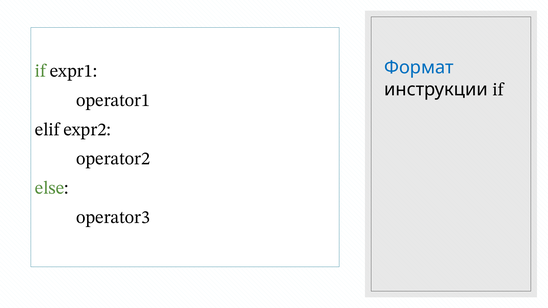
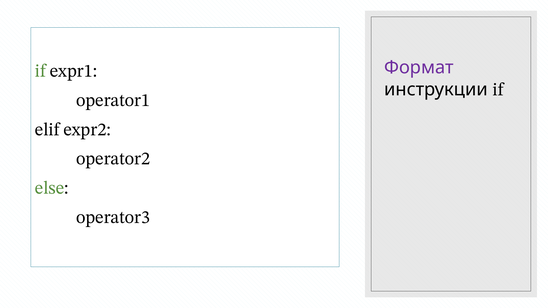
Формат colour: blue -> purple
